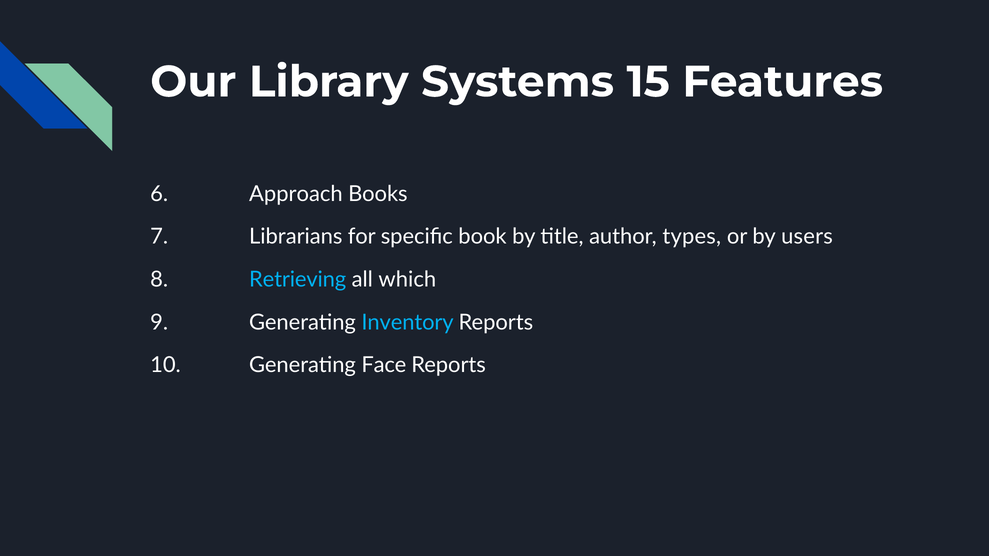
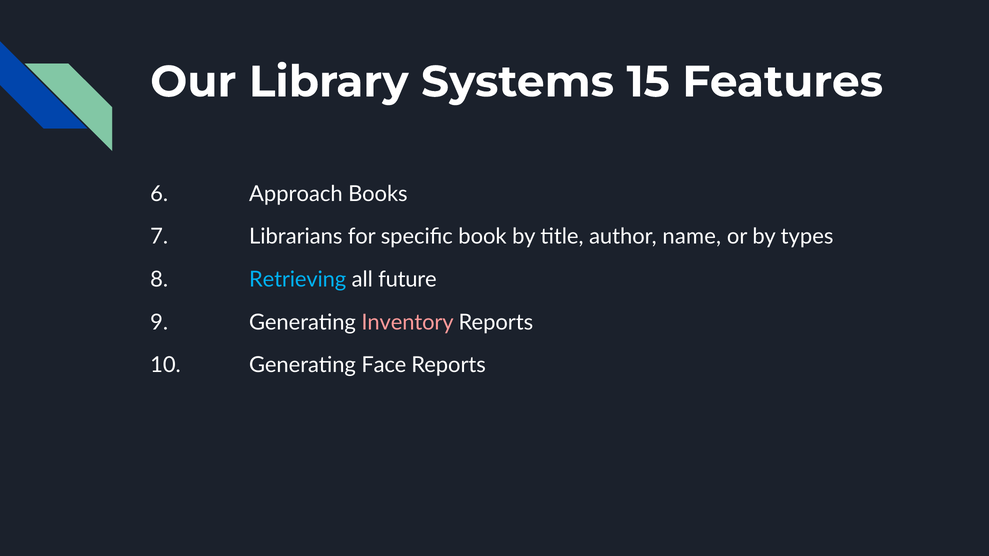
types: types -> name
users: users -> types
which: which -> future
Inventory colour: light blue -> pink
